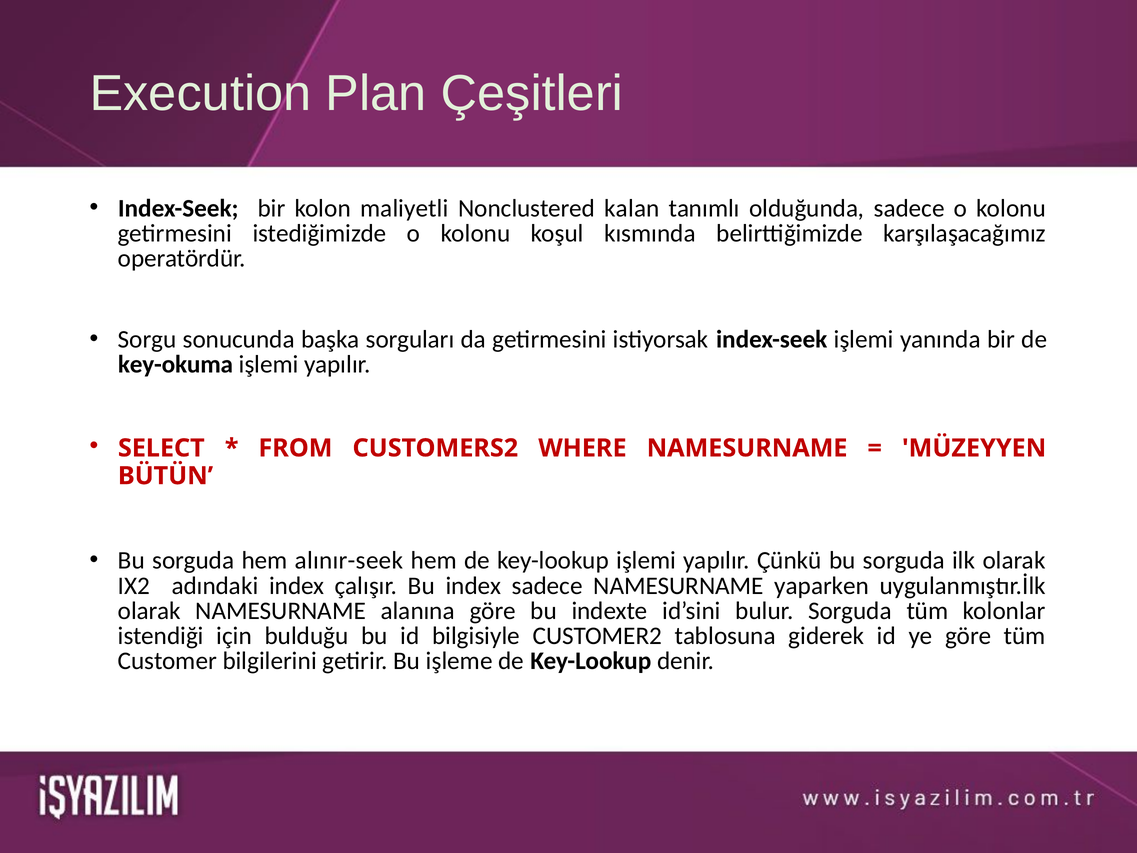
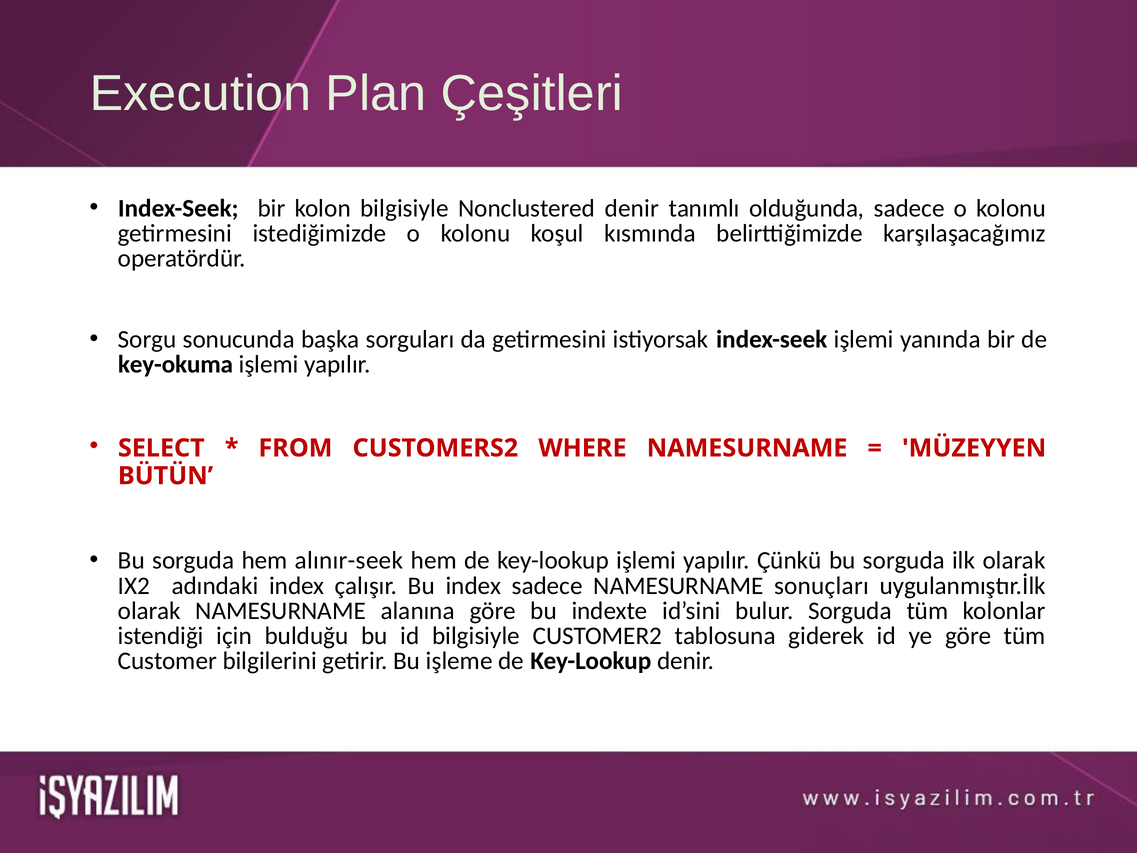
kolon maliyetli: maliyetli -> bilgisiyle
Nonclustered kalan: kalan -> denir
yaparken: yaparken -> sonuçları
